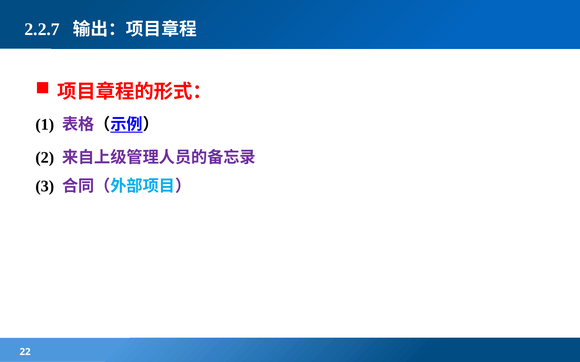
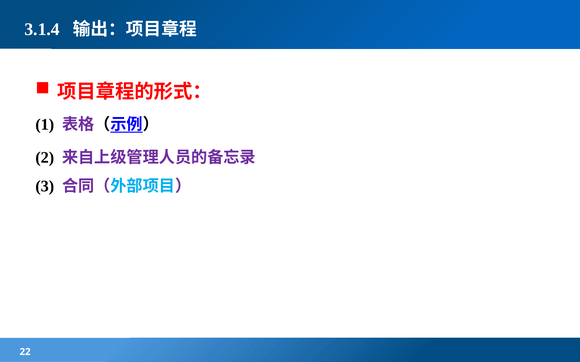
2.2.7: 2.2.7 -> 3.1.4
